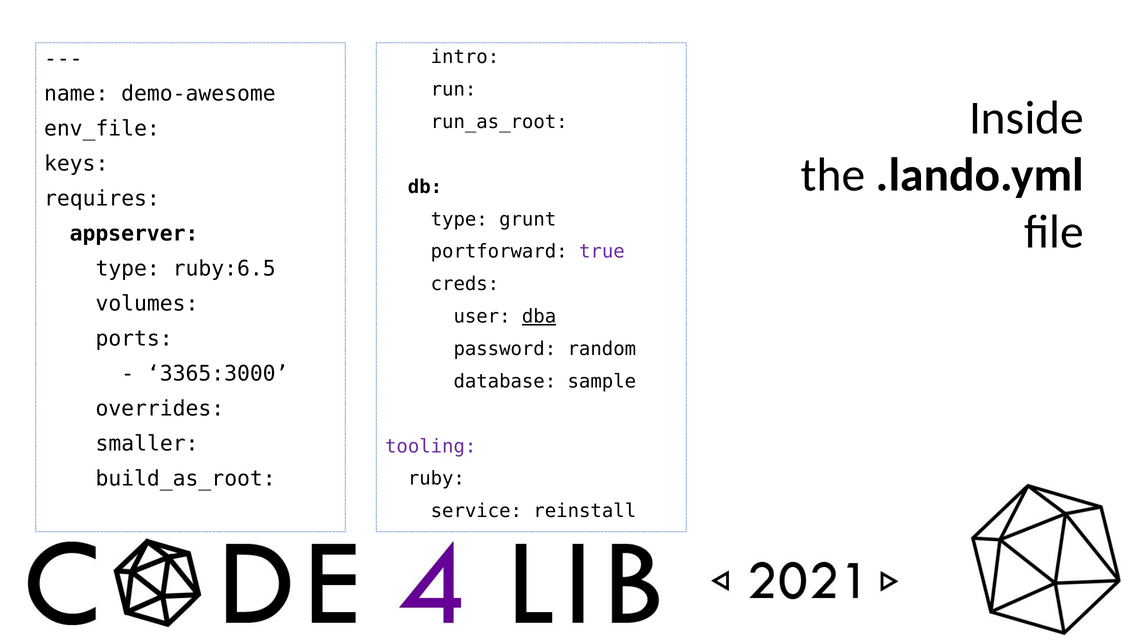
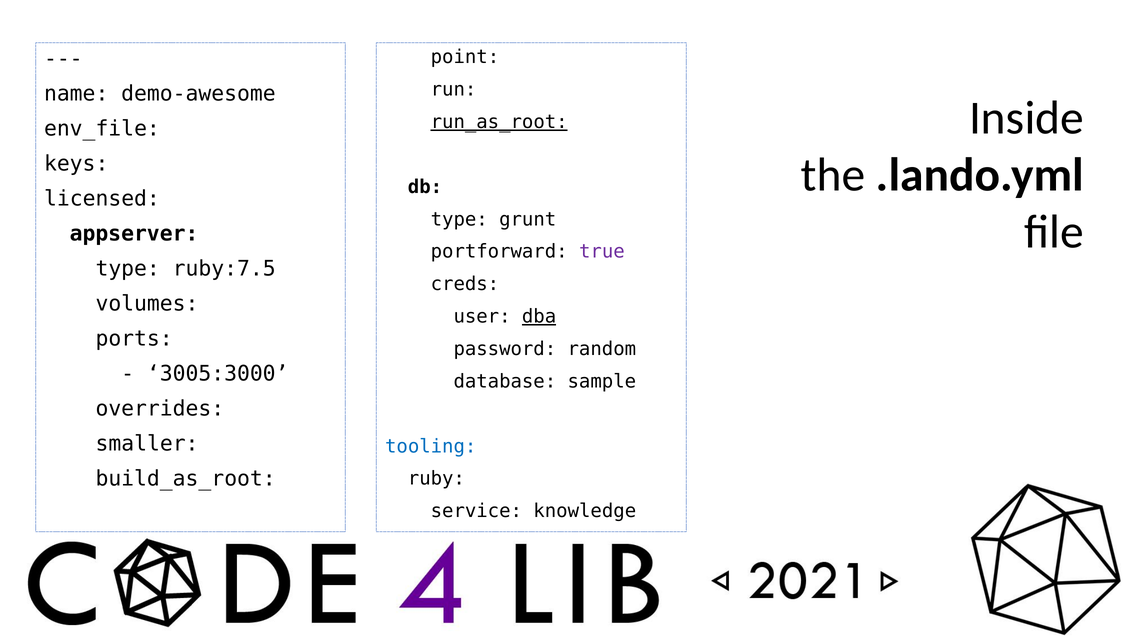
intro: intro -> point
run_as_root underline: none -> present
requires: requires -> licensed
ruby:6.5: ruby:6.5 -> ruby:7.5
3365:3000: 3365:3000 -> 3005:3000
tooling colour: purple -> blue
reinstall: reinstall -> knowledge
